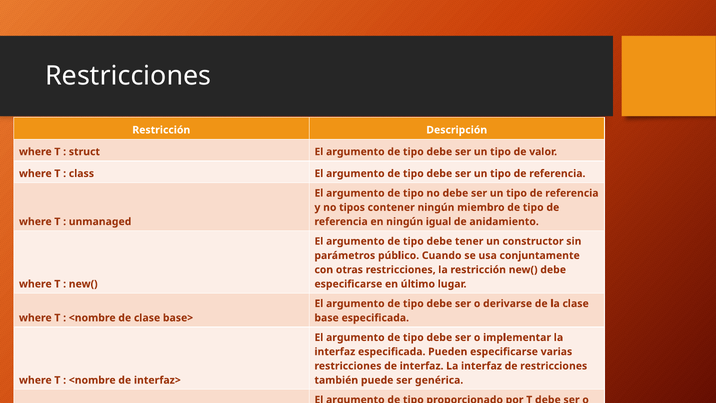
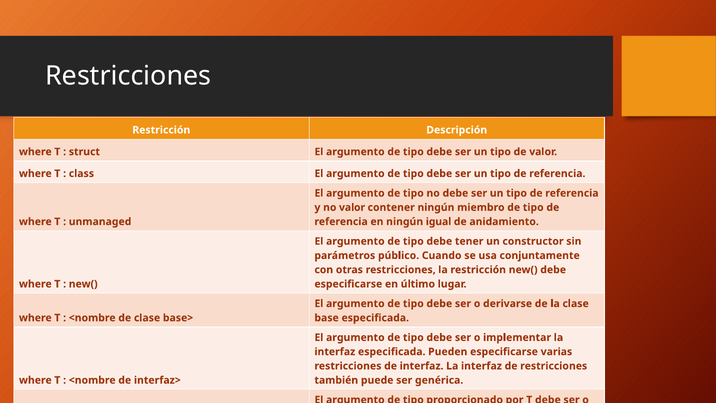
no tipos: tipos -> valor
